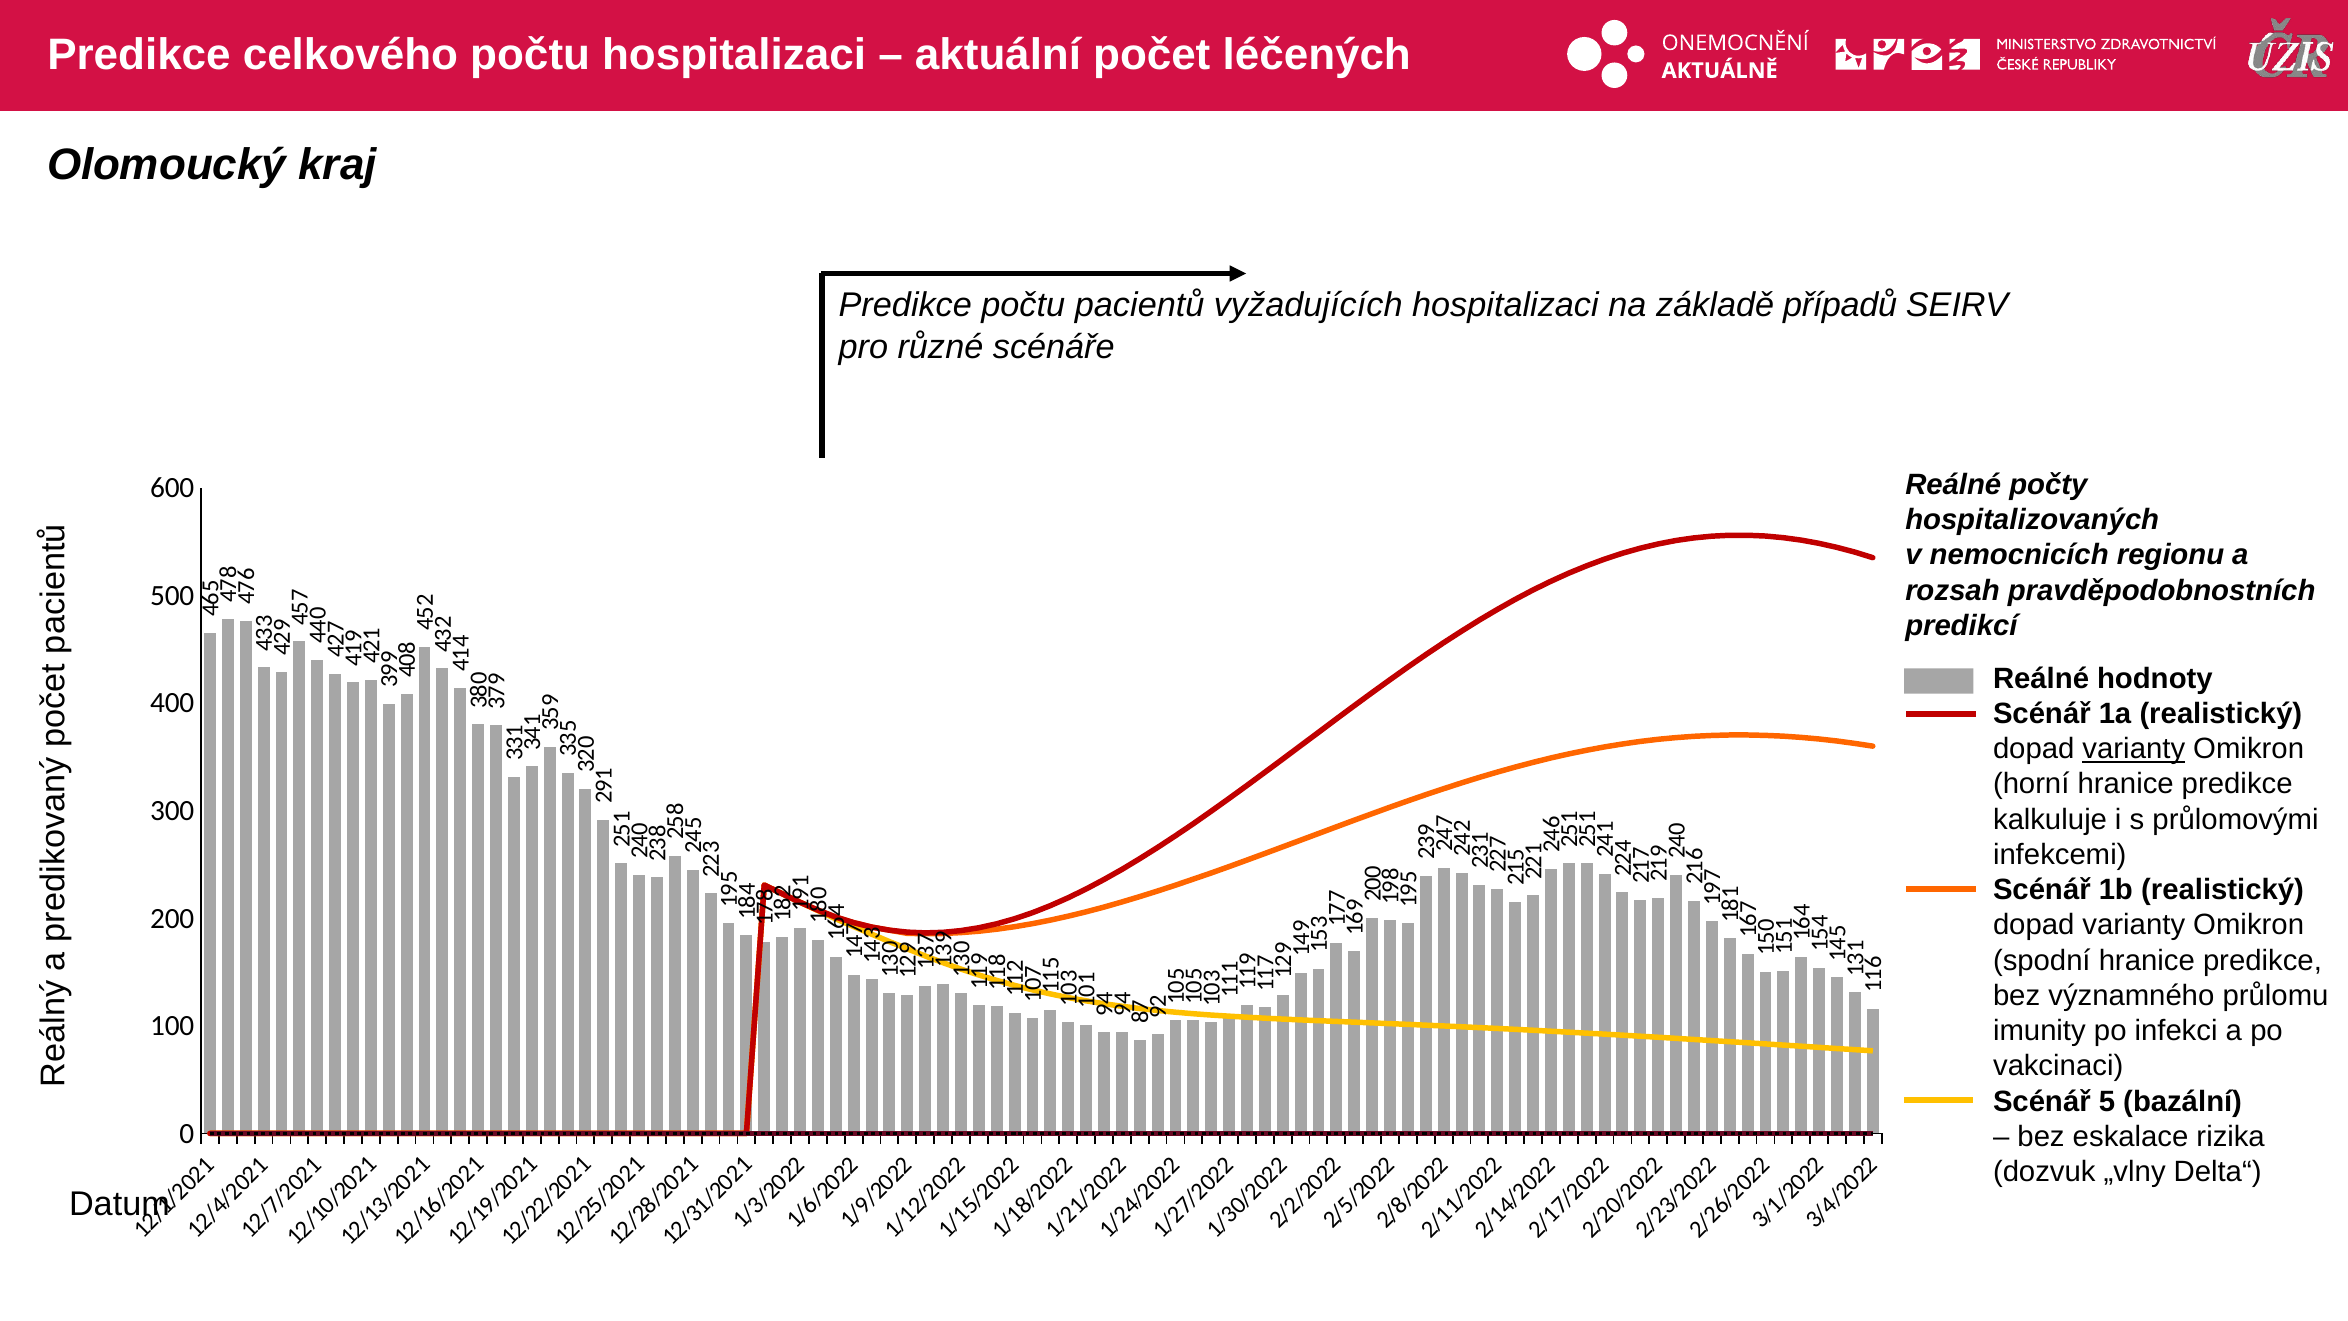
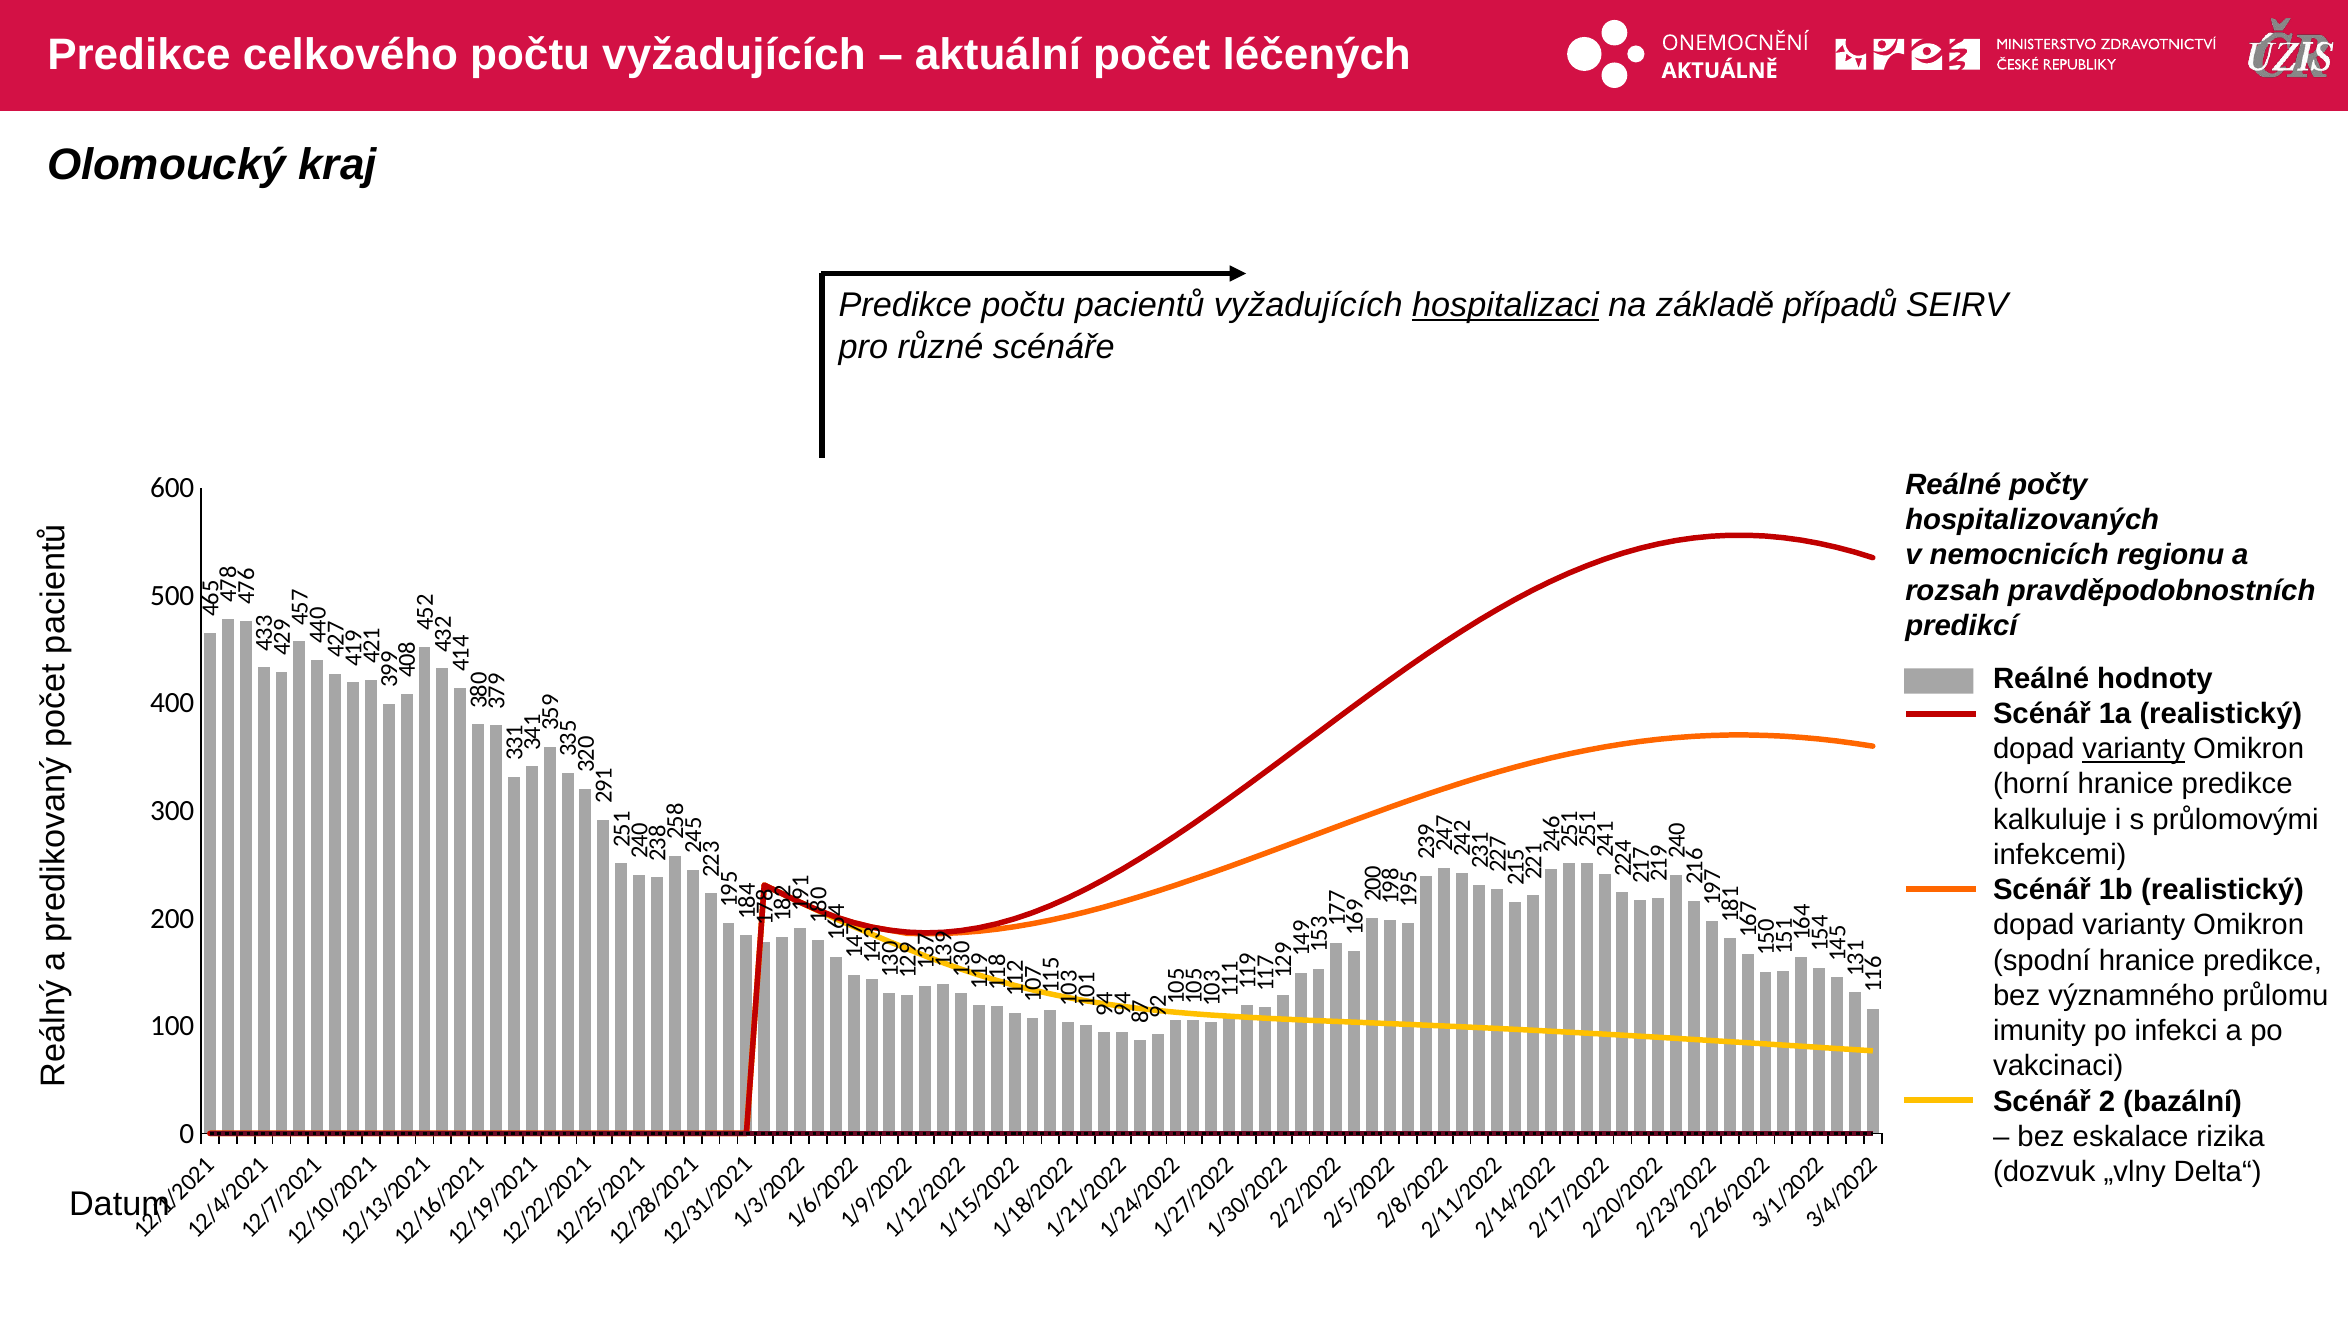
počtu hospitalizaci: hospitalizaci -> vyžadujících
hospitalizaci at (1505, 306) underline: none -> present
Scénář 5: 5 -> 2
